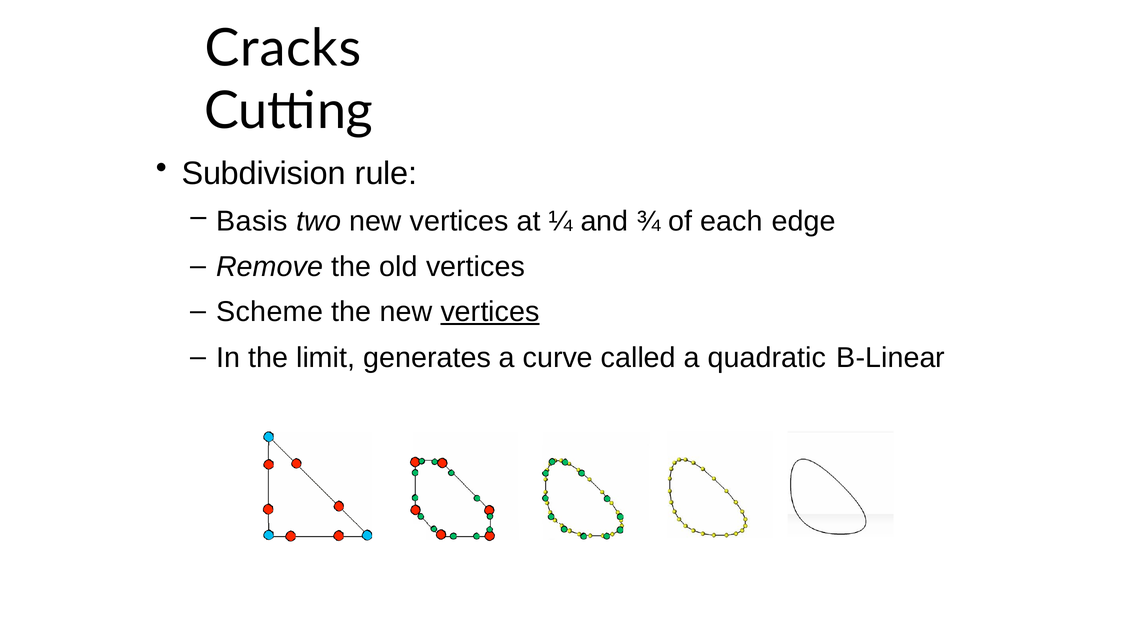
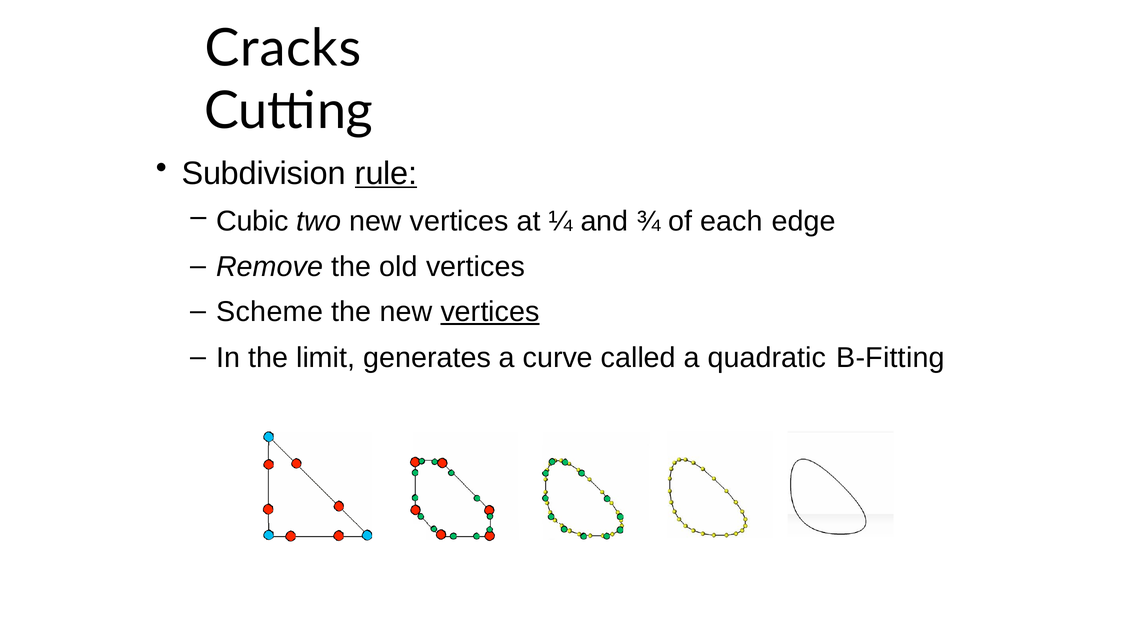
rule underline: none -> present
Basis: Basis -> Cubic
B-Linear: B-Linear -> B-Fitting
